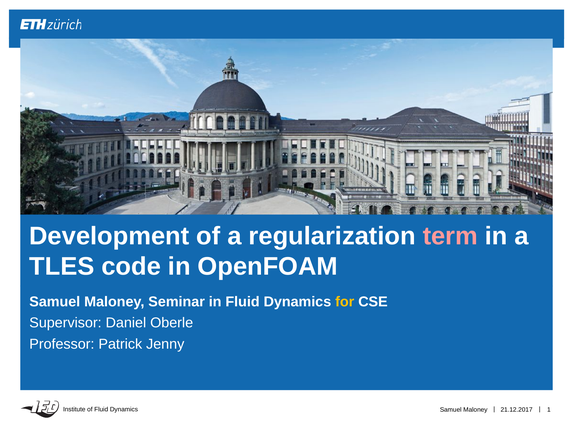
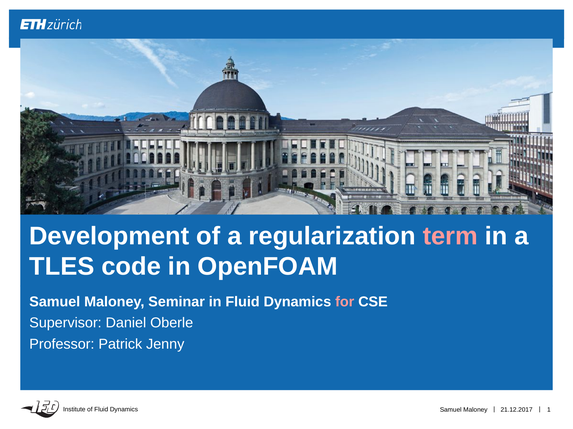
for colour: yellow -> pink
